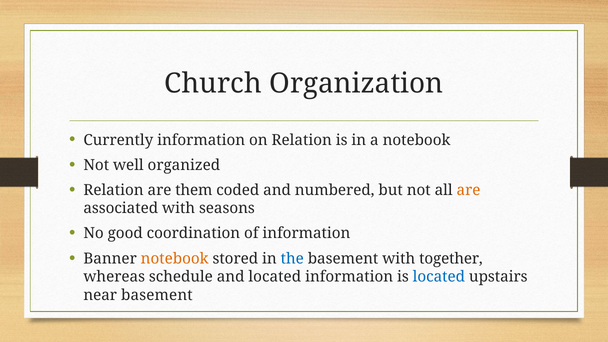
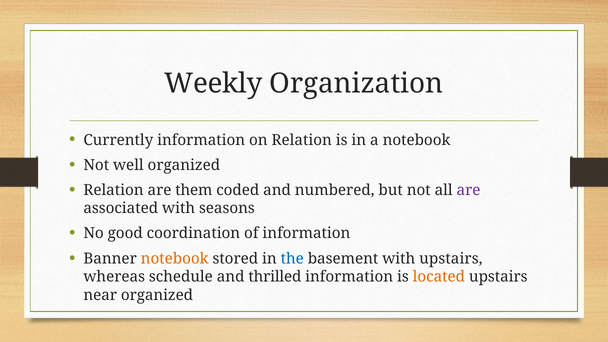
Church: Church -> Weekly
are at (469, 190) colour: orange -> purple
with together: together -> upstairs
and located: located -> thrilled
located at (439, 277) colour: blue -> orange
near basement: basement -> organized
